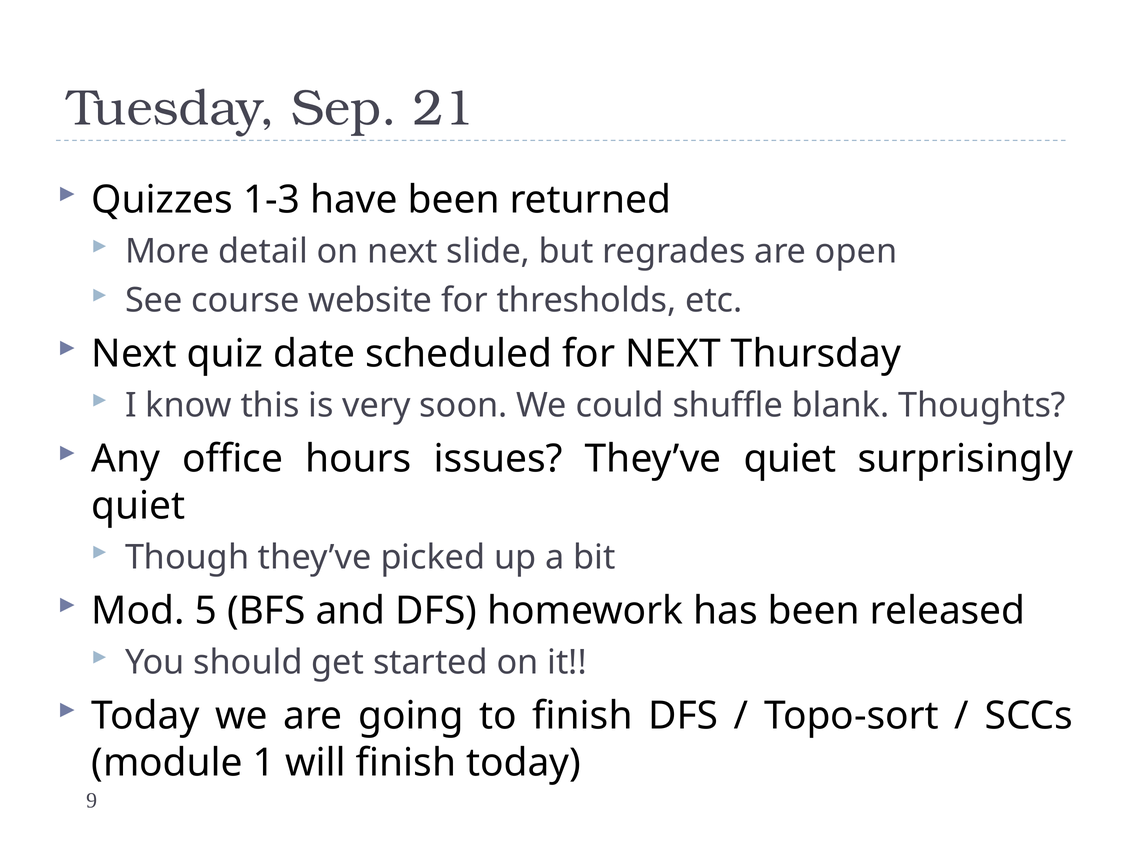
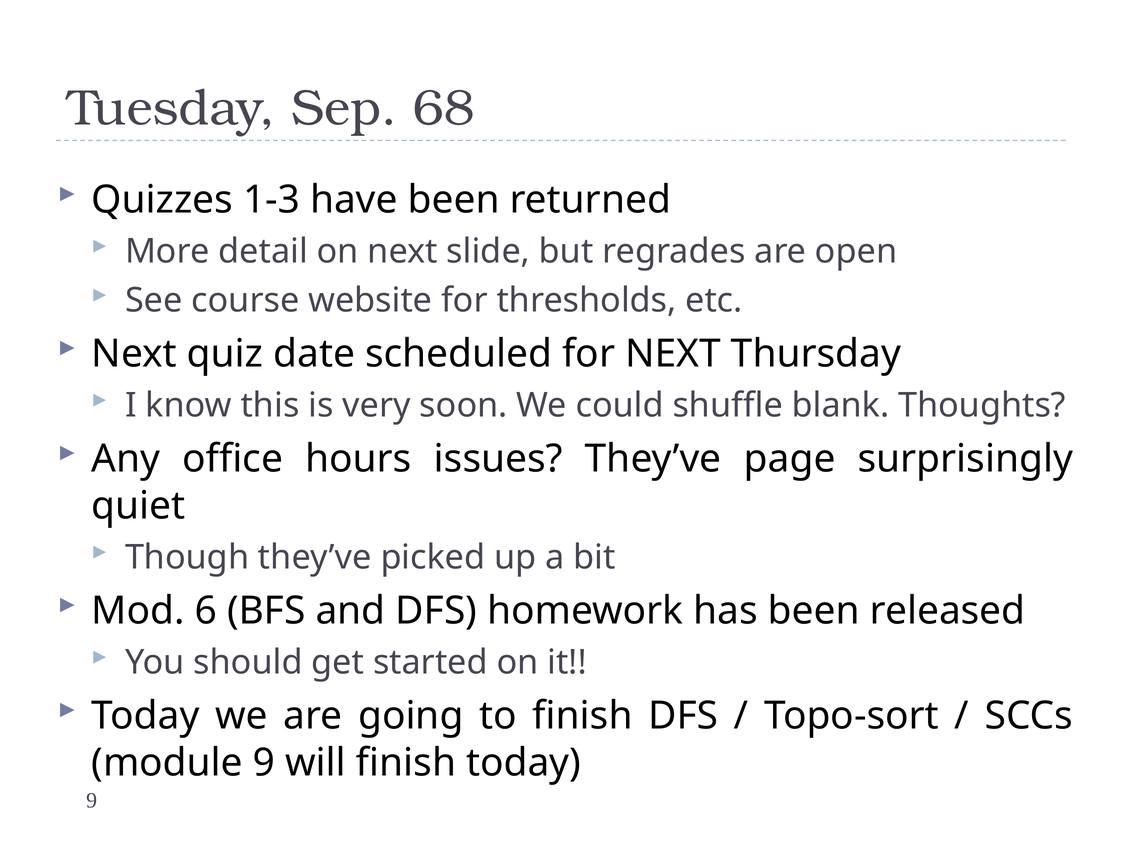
21: 21 -> 68
They’ve quiet: quiet -> page
5: 5 -> 6
module 1: 1 -> 9
